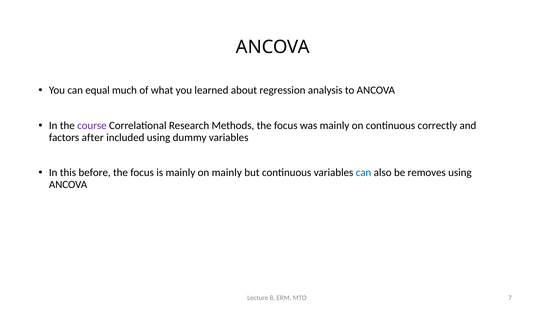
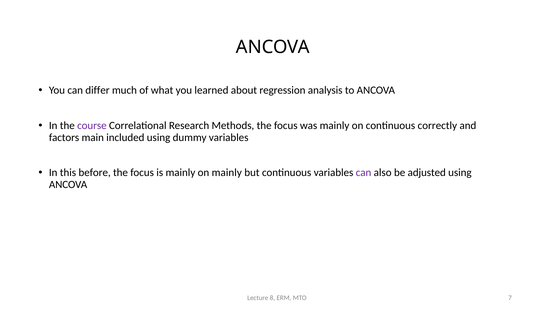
equal: equal -> differ
after: after -> main
can at (364, 172) colour: blue -> purple
removes: removes -> adjusted
